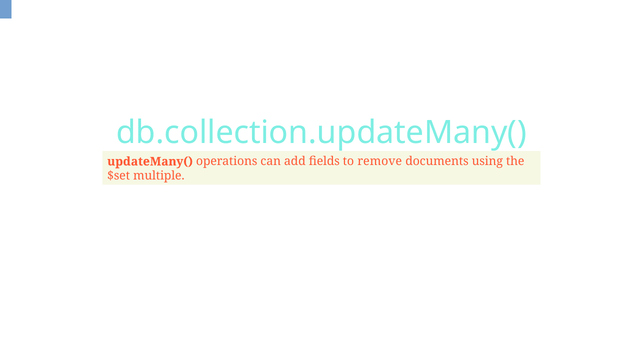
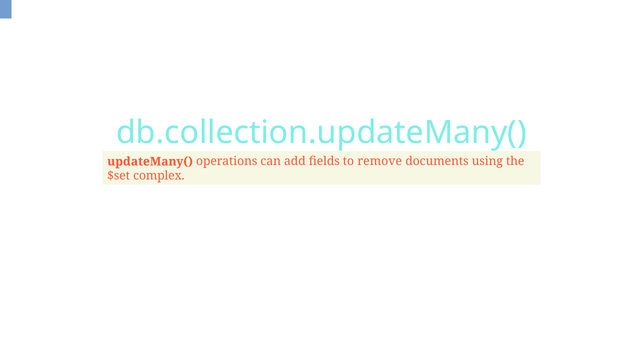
multiple: multiple -> complex
